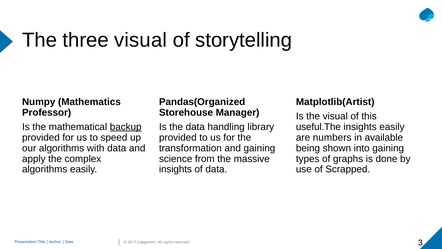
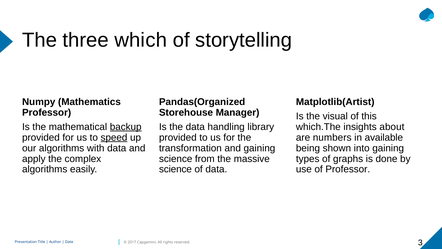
three visual: visual -> which
useful.The: useful.The -> which.The
insights easily: easily -> about
speed underline: none -> present
insights at (175, 169): insights -> science
of Scrapped: Scrapped -> Professor
